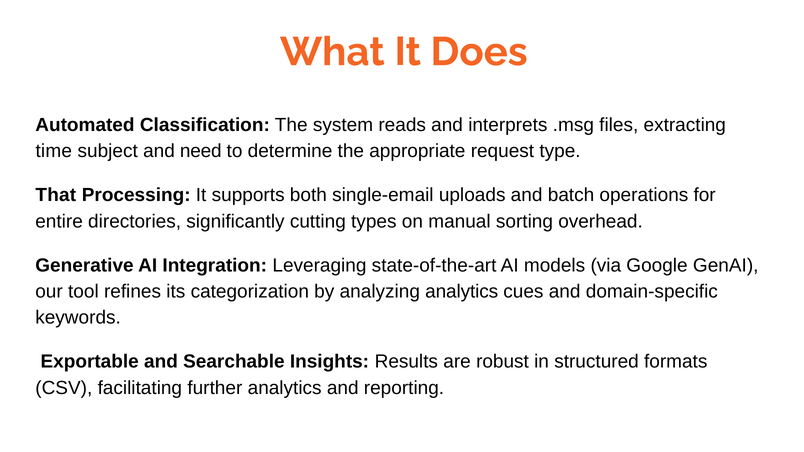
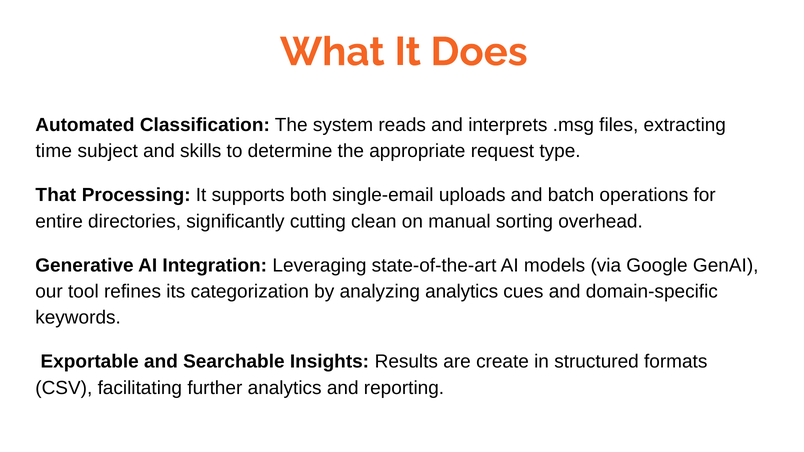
need: need -> skills
types: types -> clean
robust: robust -> create
